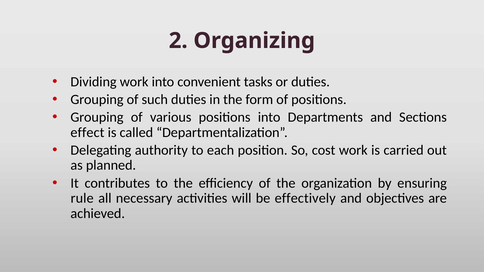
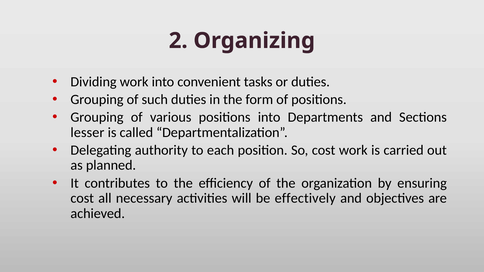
effect: effect -> lesser
rule at (82, 198): rule -> cost
